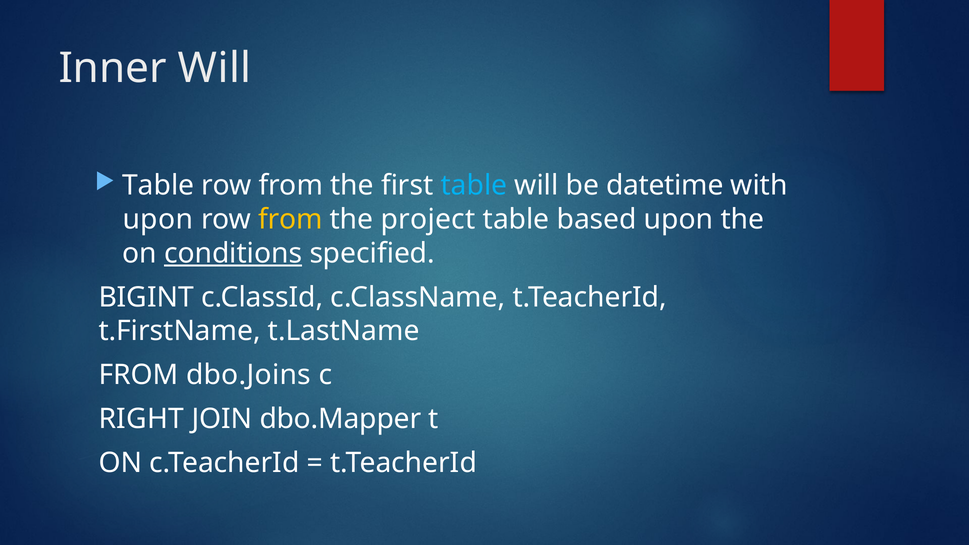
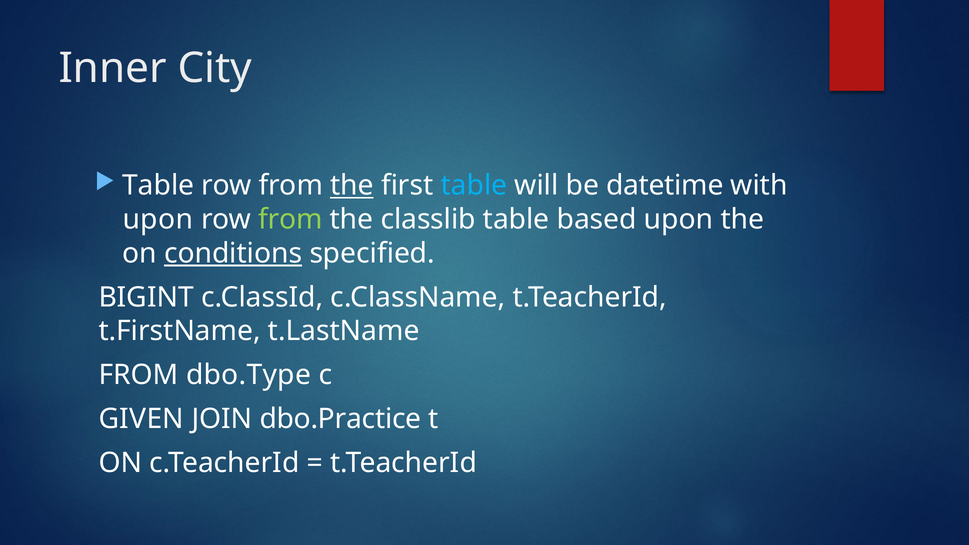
Inner Will: Will -> City
the at (352, 186) underline: none -> present
from at (290, 220) colour: yellow -> light green
project: project -> classlib
dbo.Joins: dbo.Joins -> dbo.Type
RIGHT: RIGHT -> GIVEN
dbo.Mapper: dbo.Mapper -> dbo.Practice
